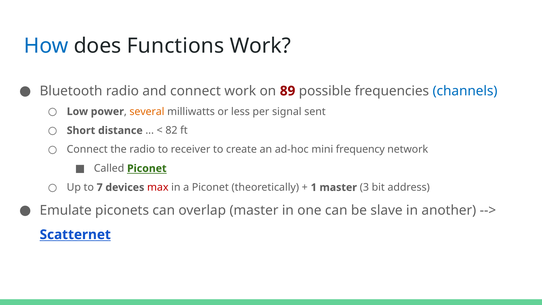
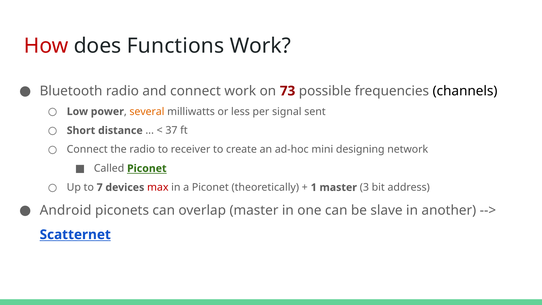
How colour: blue -> red
89: 89 -> 73
channels colour: blue -> black
82: 82 -> 37
frequency: frequency -> designing
Emulate: Emulate -> Android
